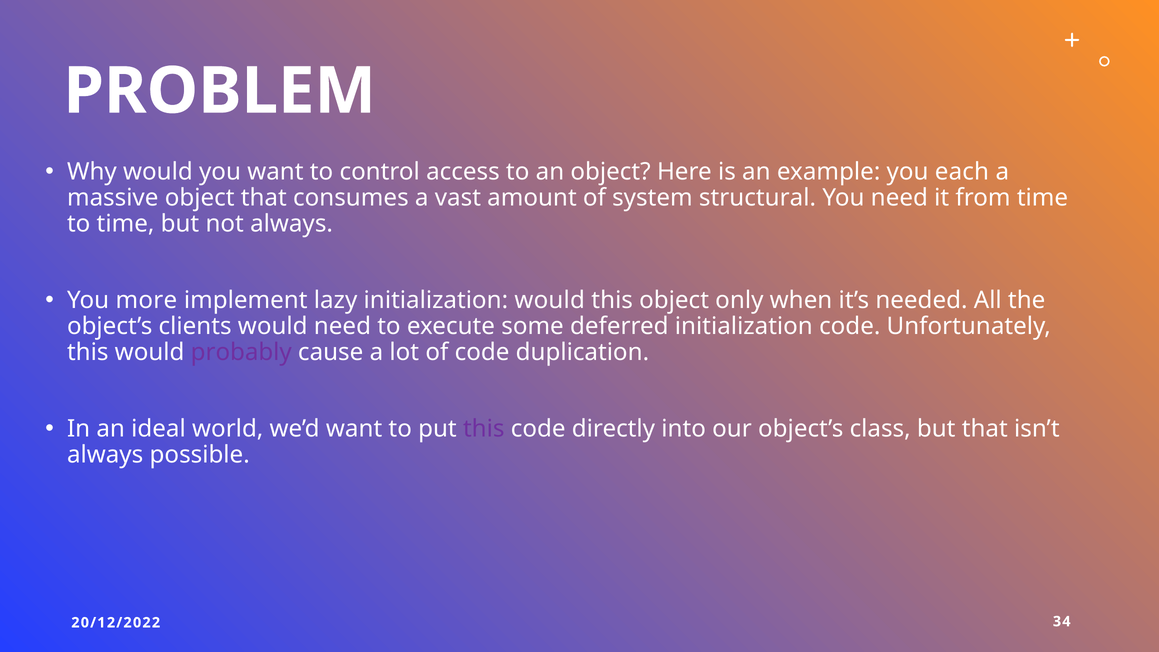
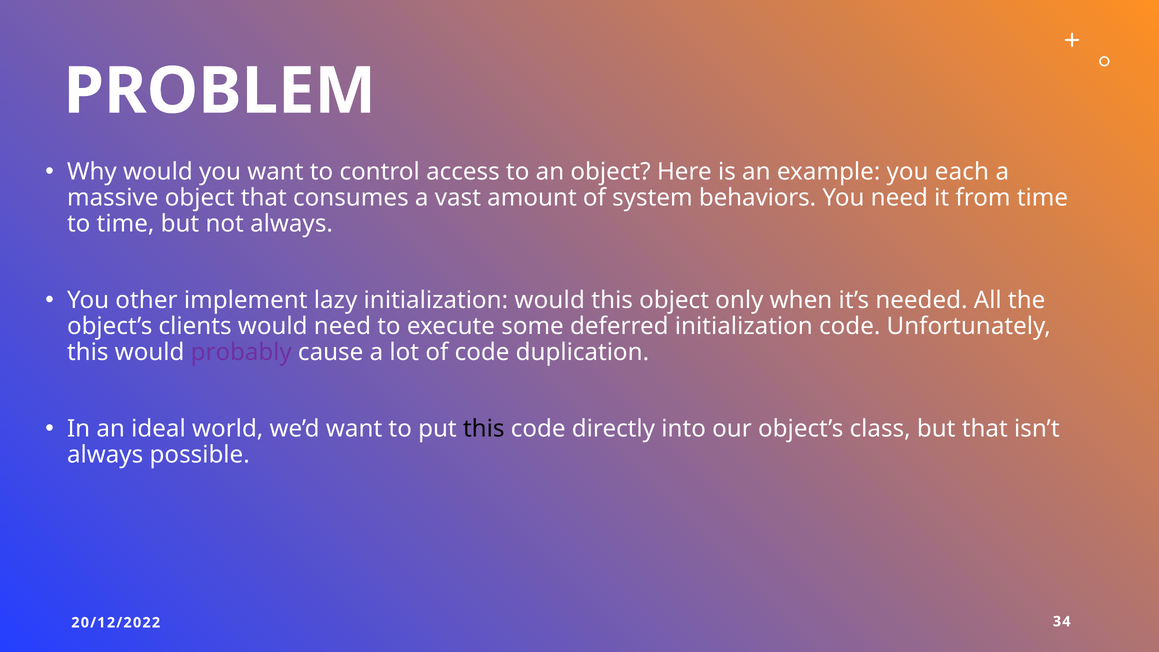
structural: structural -> behaviors
more: more -> other
this at (484, 429) colour: purple -> black
